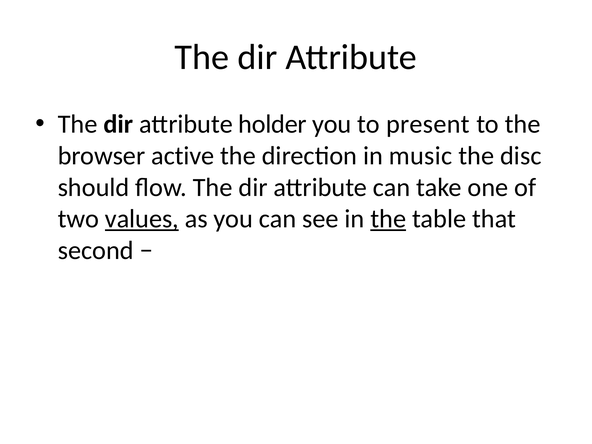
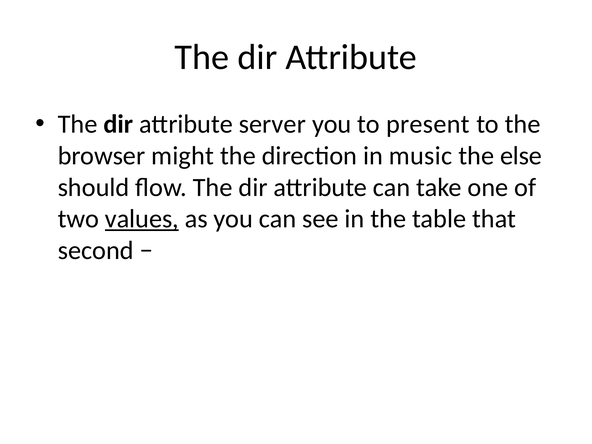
holder: holder -> server
active: active -> might
disc: disc -> else
the at (388, 219) underline: present -> none
